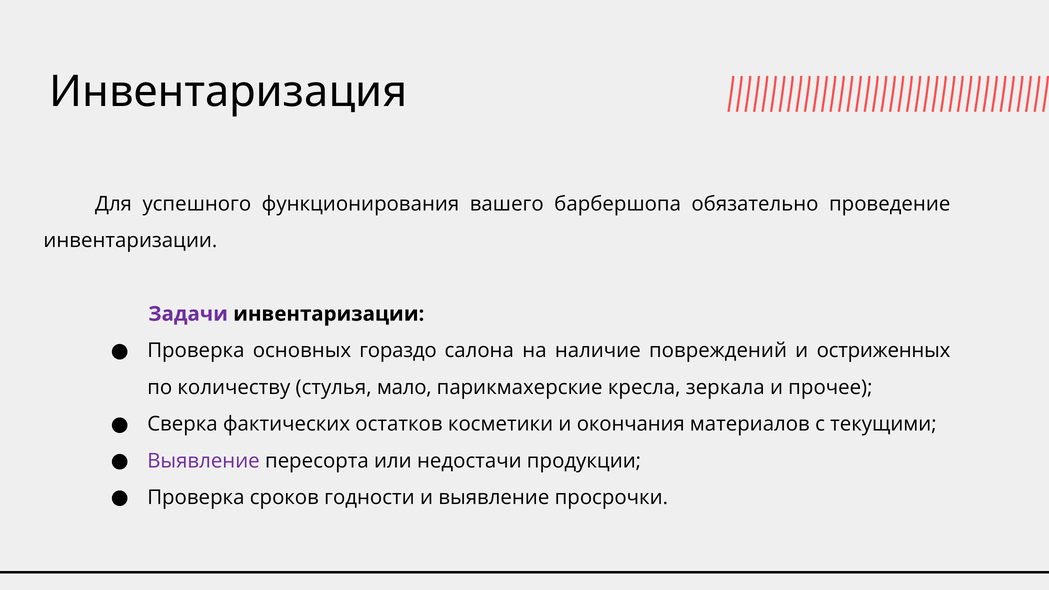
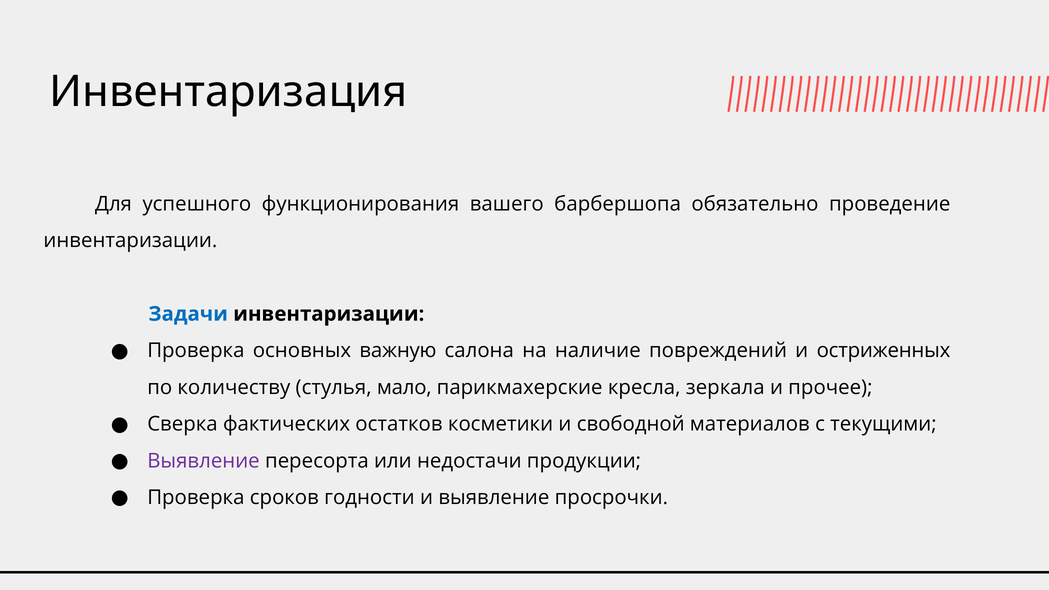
Задачи colour: purple -> blue
гораздо: гораздо -> важную
окончания: окончания -> свободной
